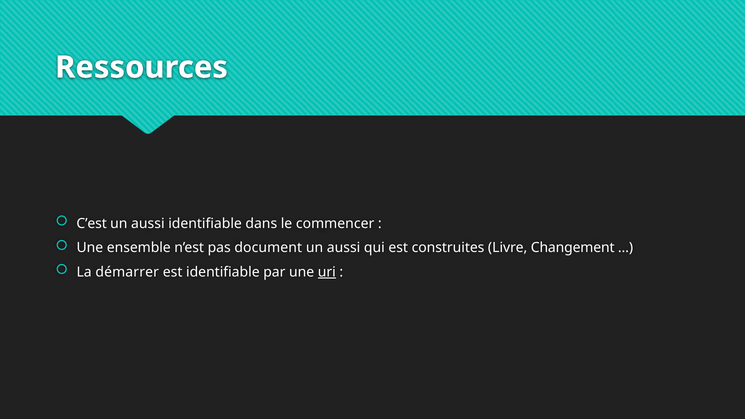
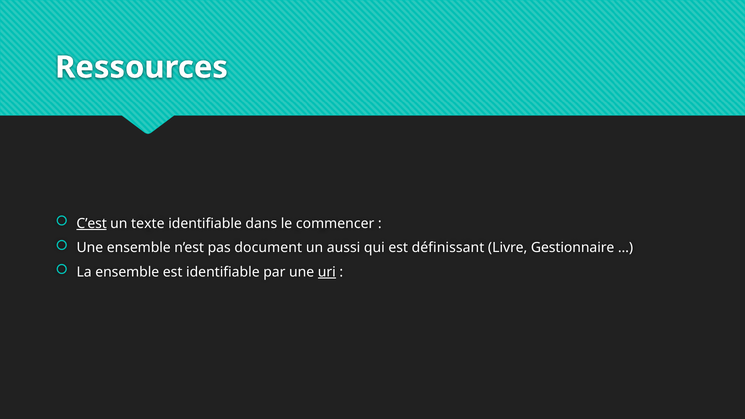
C’est underline: none -> present
aussi at (148, 224): aussi -> texte
construites: construites -> définissant
Changement: Changement -> Gestionnaire
La démarrer: démarrer -> ensemble
